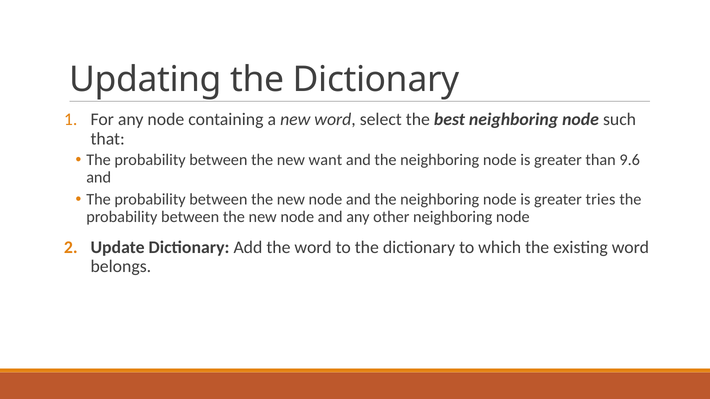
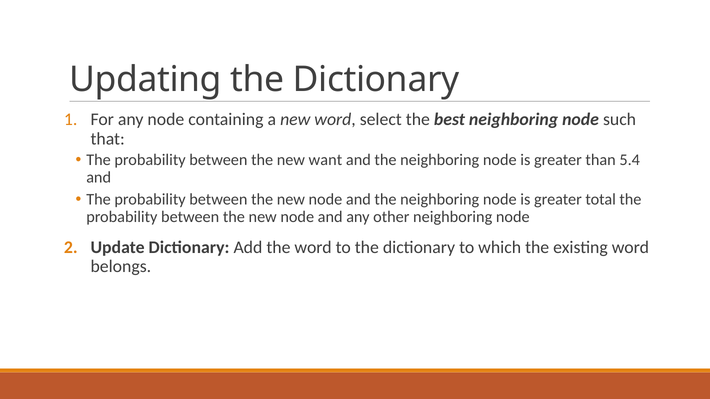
9.6: 9.6 -> 5.4
tries: tries -> total
